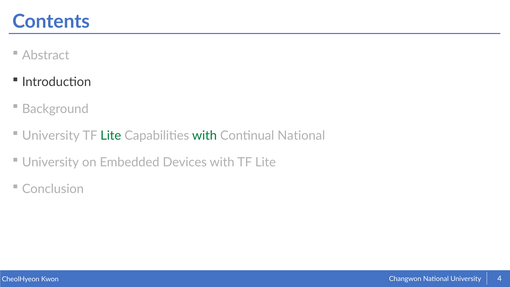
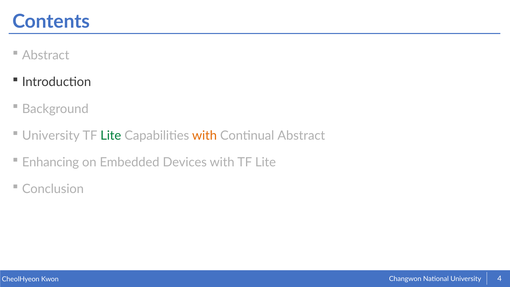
with at (204, 136) colour: green -> orange
Continual National: National -> Abstract
University at (50, 162): University -> Enhancing
